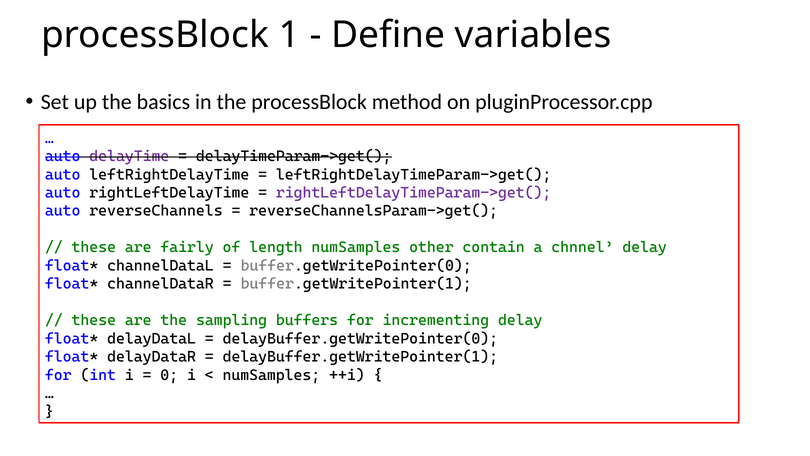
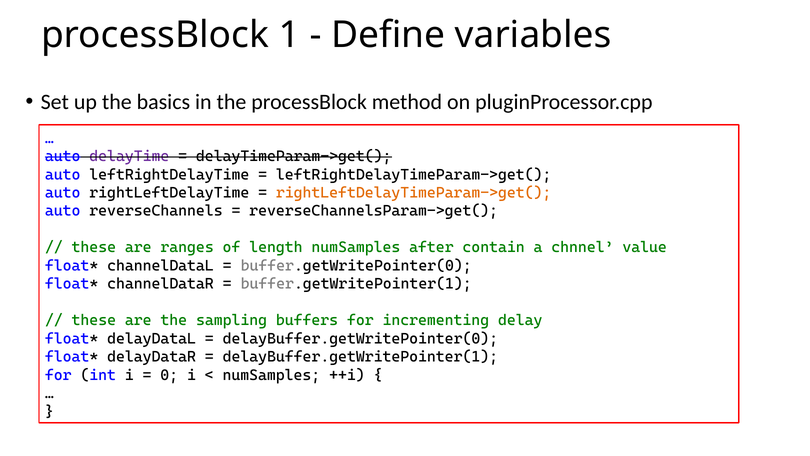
rightLeftDelayTimeParam->get( colour: purple -> orange
fairly: fairly -> ranges
other: other -> after
chnnel delay: delay -> value
